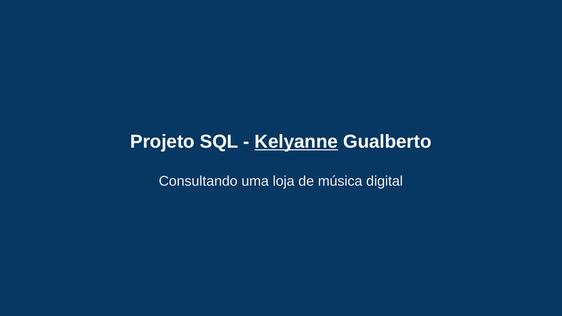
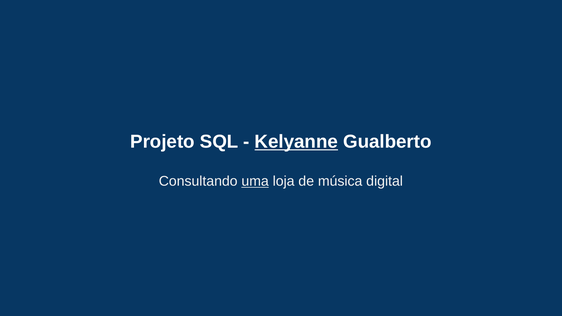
uma underline: none -> present
